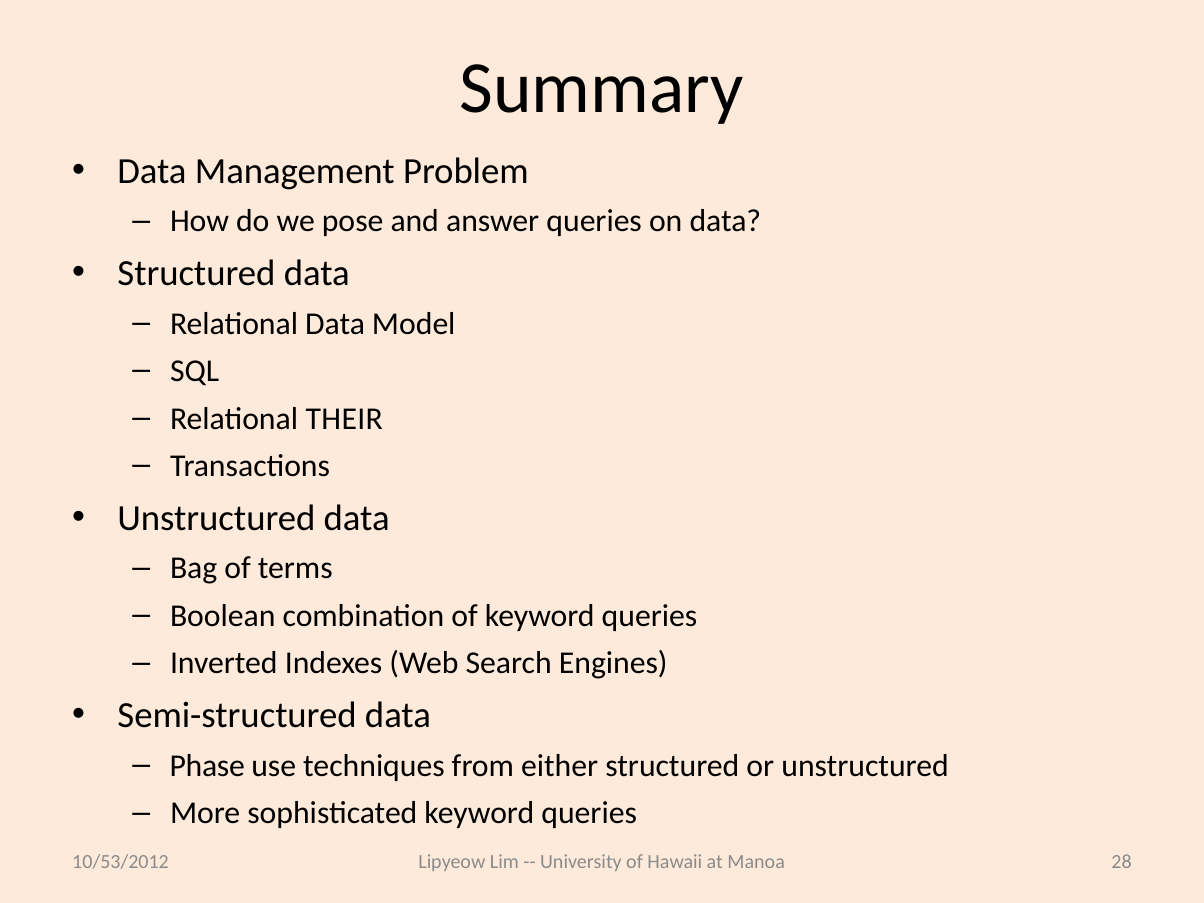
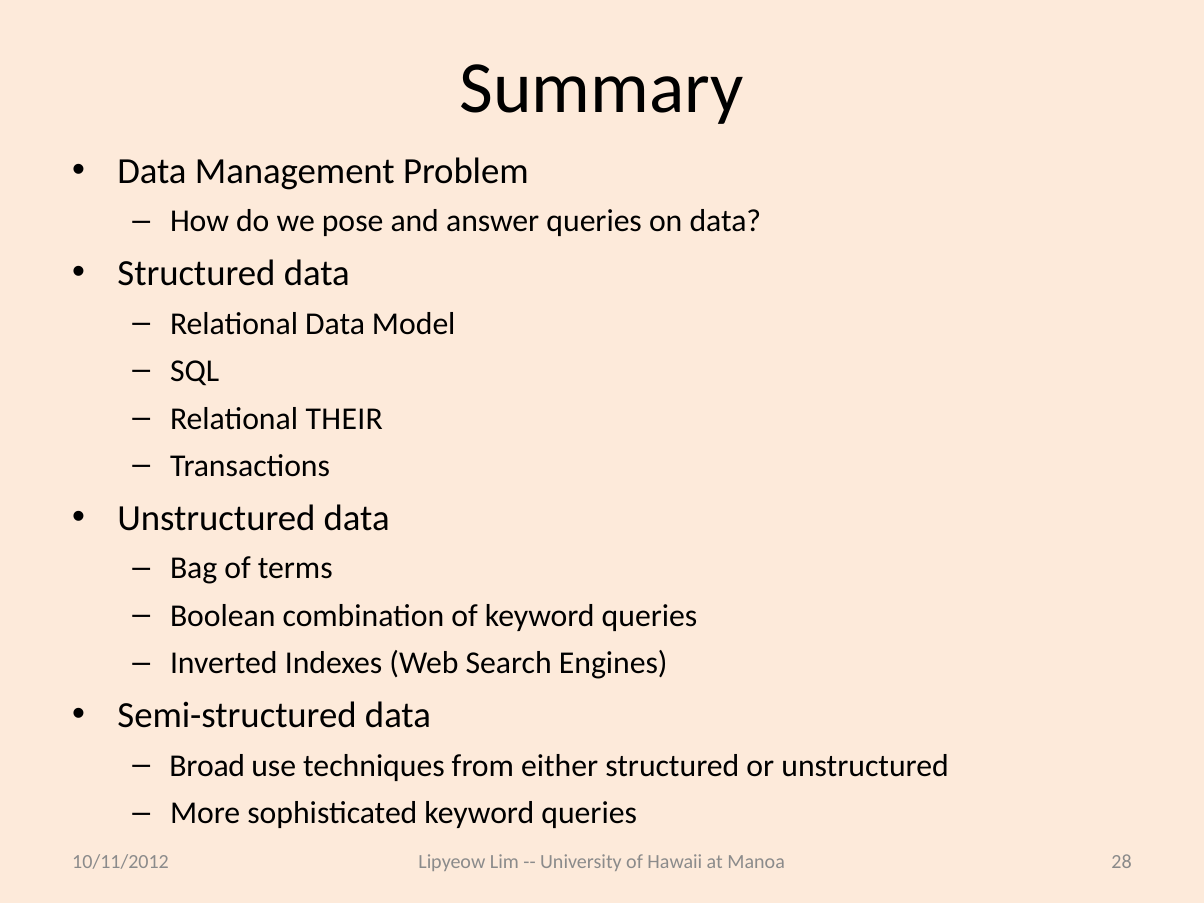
Phase: Phase -> Broad
10/53/2012: 10/53/2012 -> 10/11/2012
